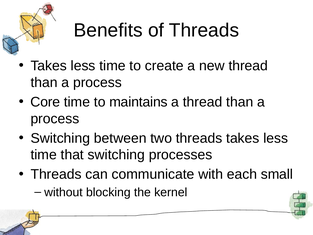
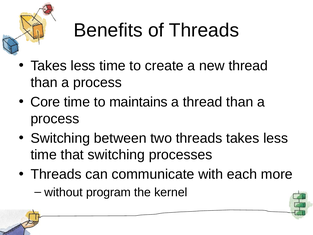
small: small -> more
blocking: blocking -> program
